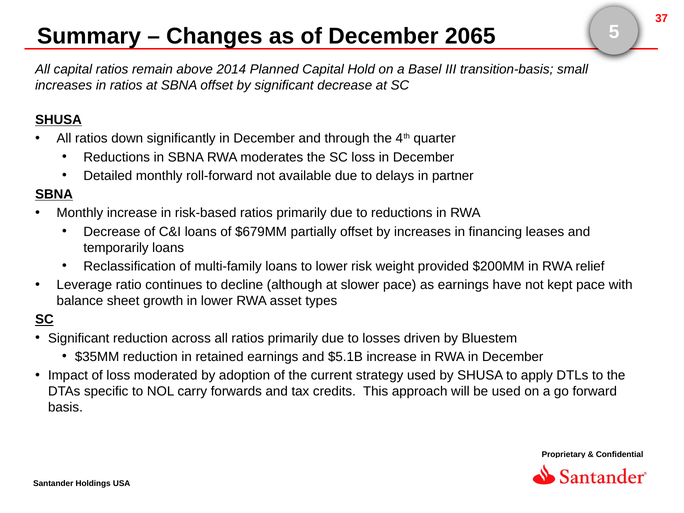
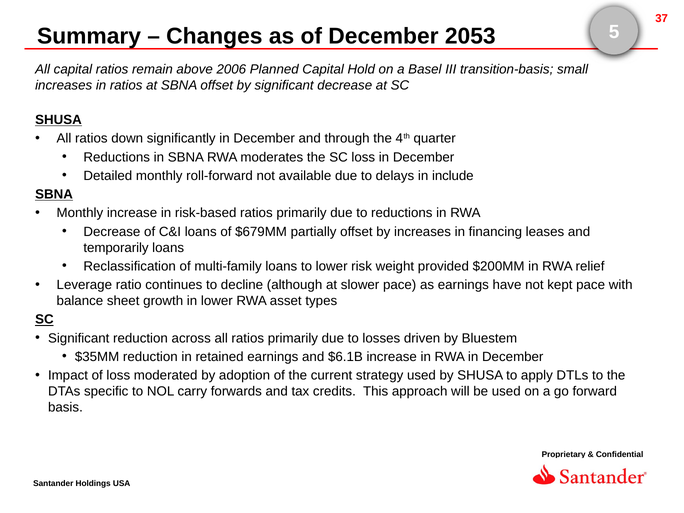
2065: 2065 -> 2053
2014: 2014 -> 2006
partner: partner -> include
$5.1B: $5.1B -> $6.1B
